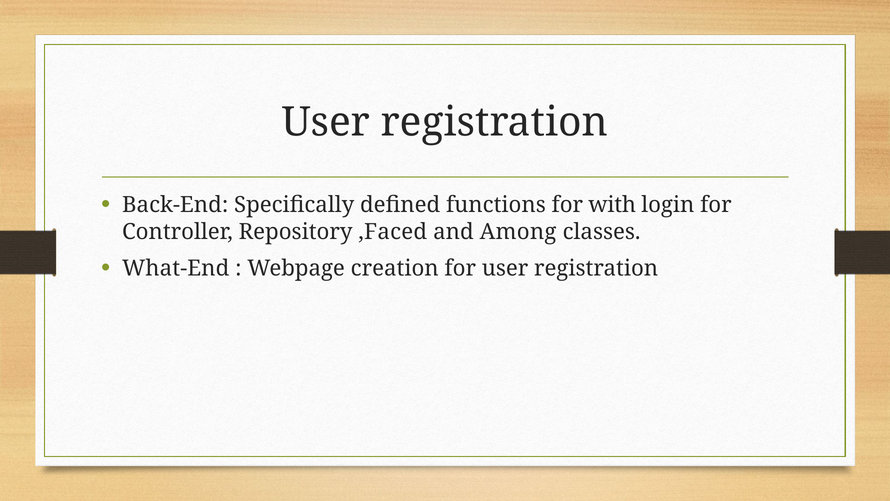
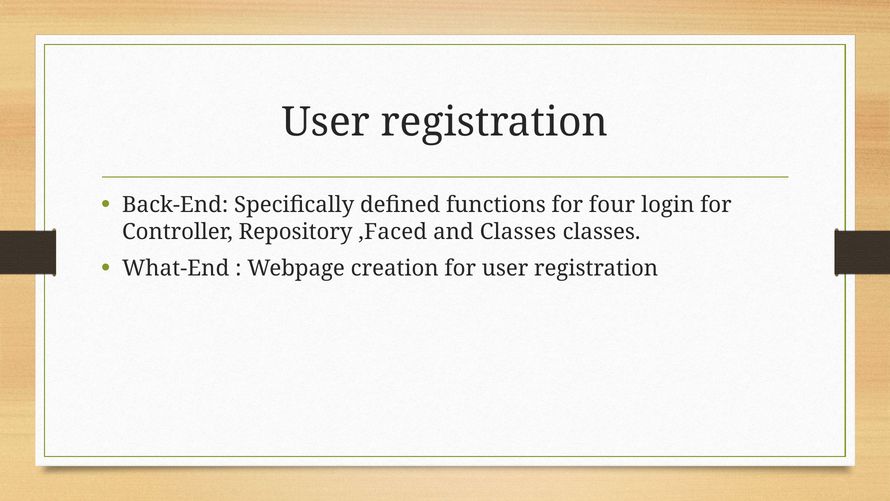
with: with -> four
and Among: Among -> Classes
